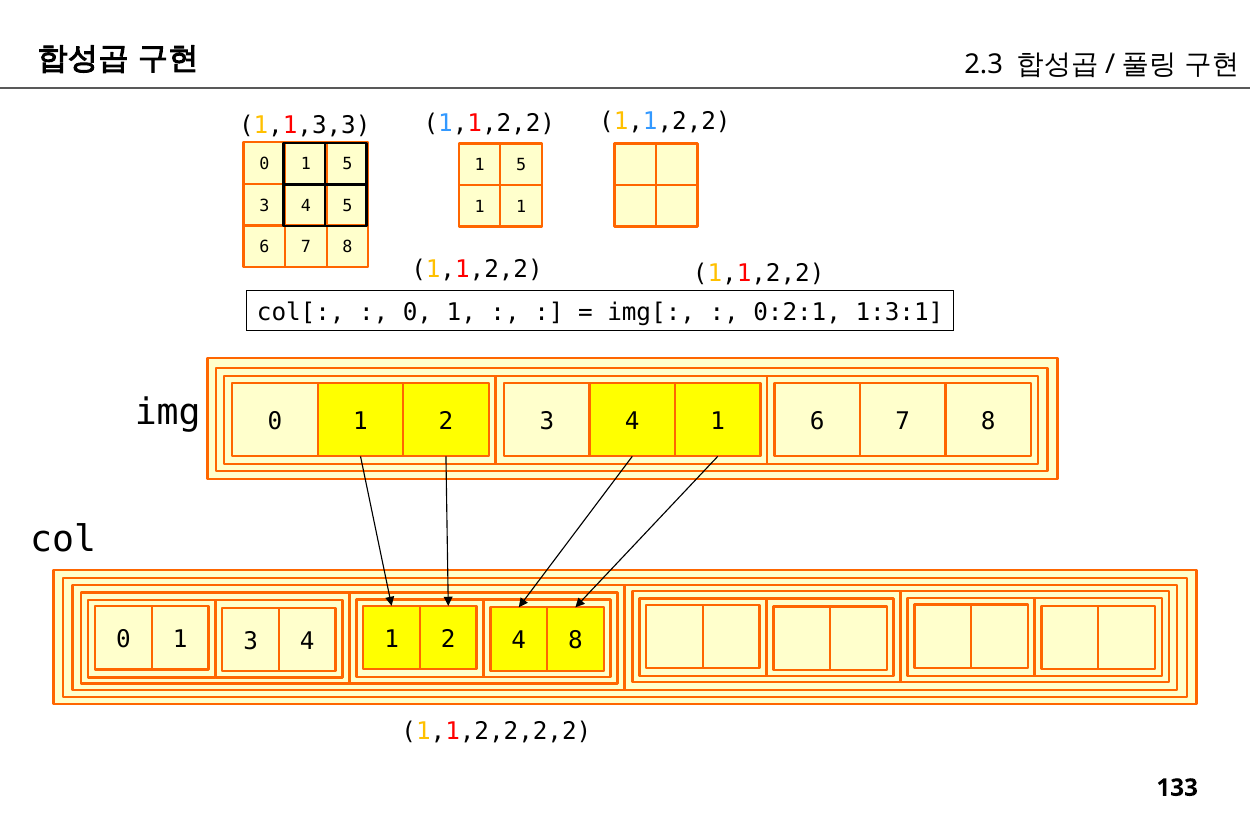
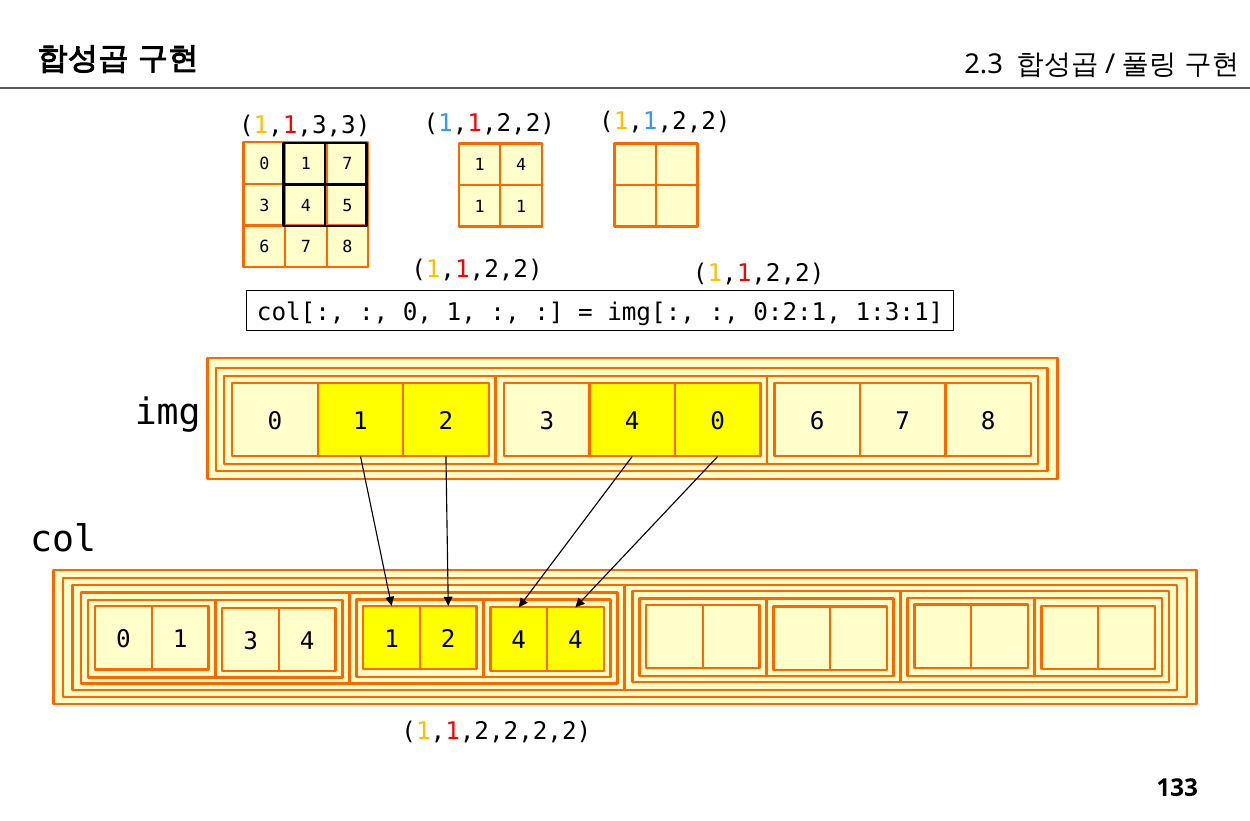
0 1 5: 5 -> 7
5 at (521, 165): 5 -> 4
2 3 4 1: 1 -> 0
4 8: 8 -> 4
